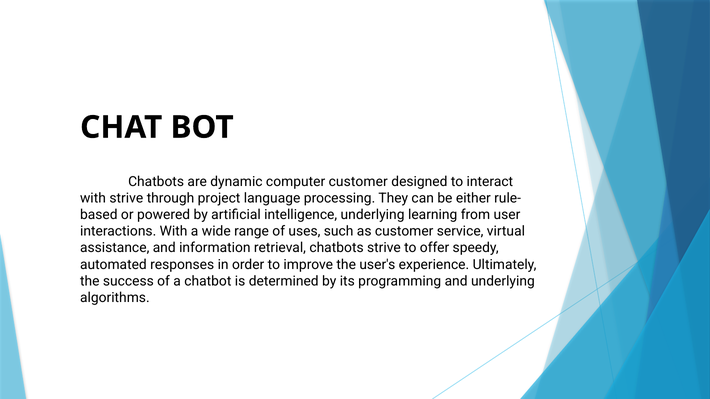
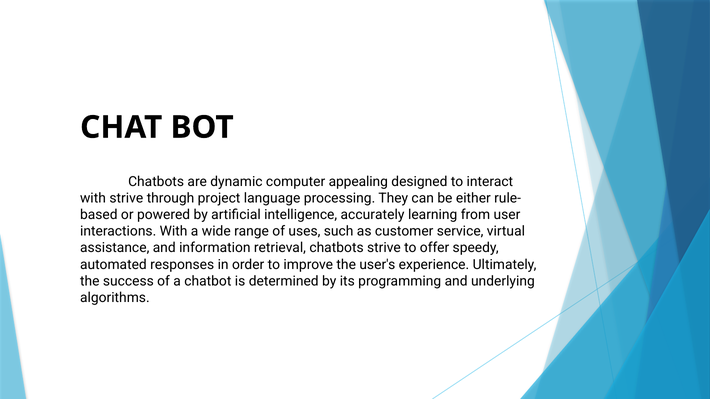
computer customer: customer -> appealing
intelligence underlying: underlying -> accurately
